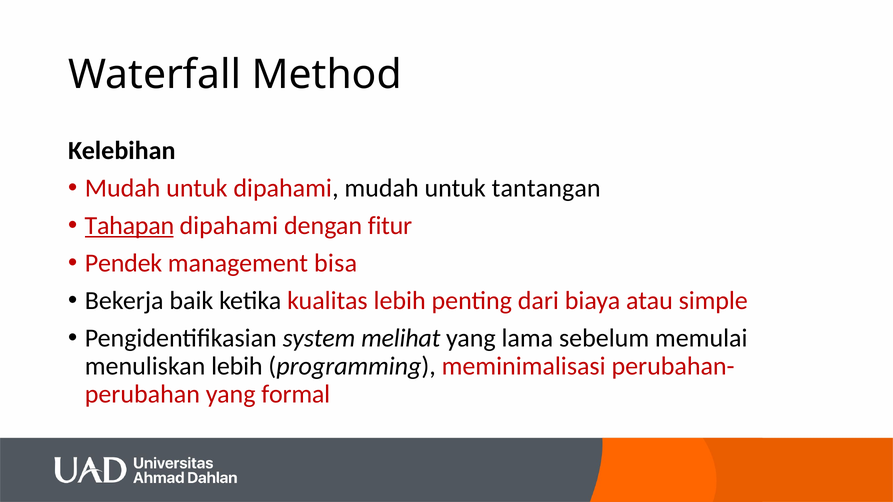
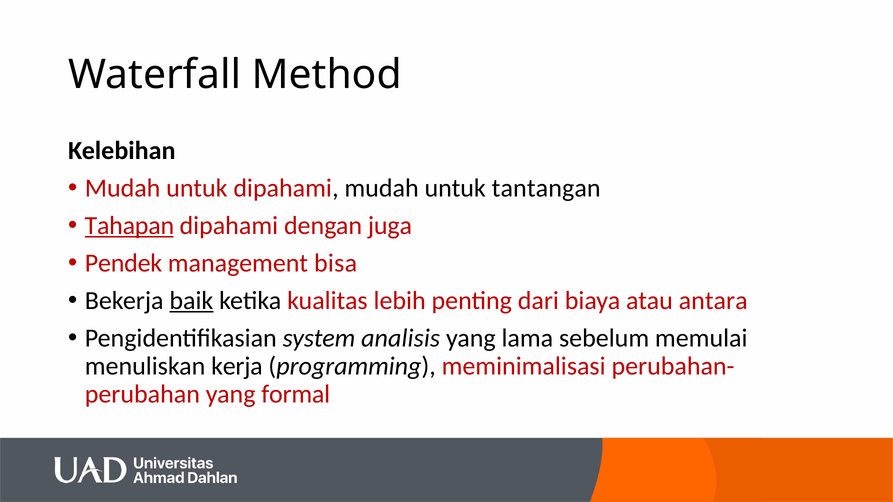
fitur: fitur -> juga
baik underline: none -> present
simple: simple -> antara
melihat: melihat -> analisis
menuliskan lebih: lebih -> kerja
